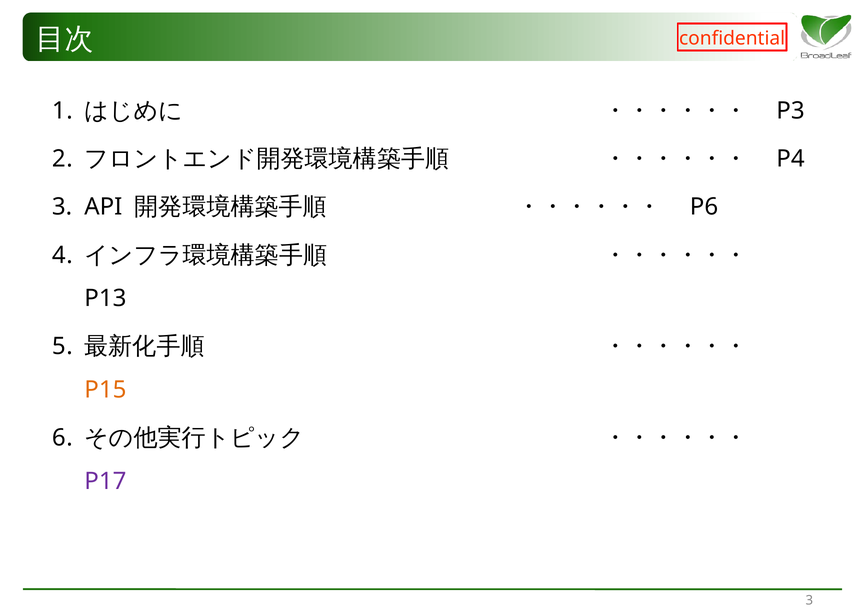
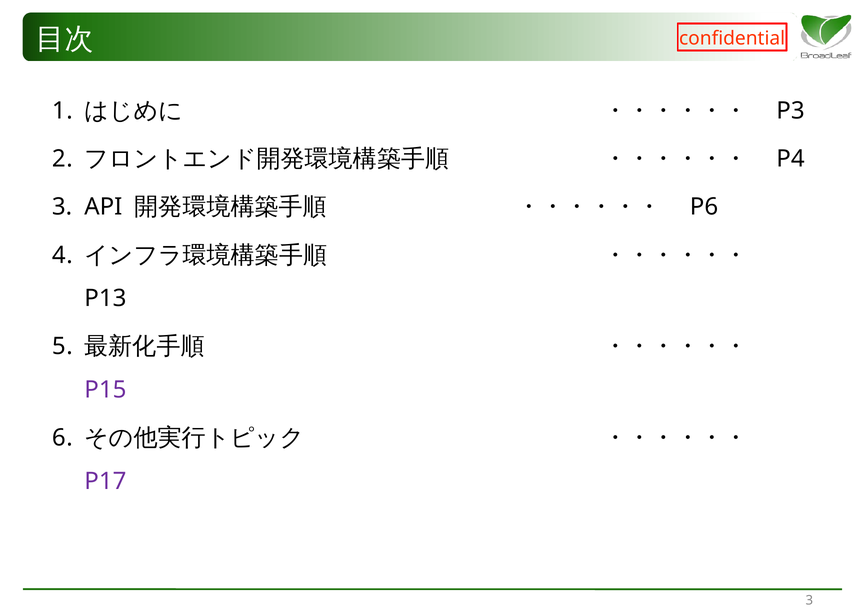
P15 colour: orange -> purple
